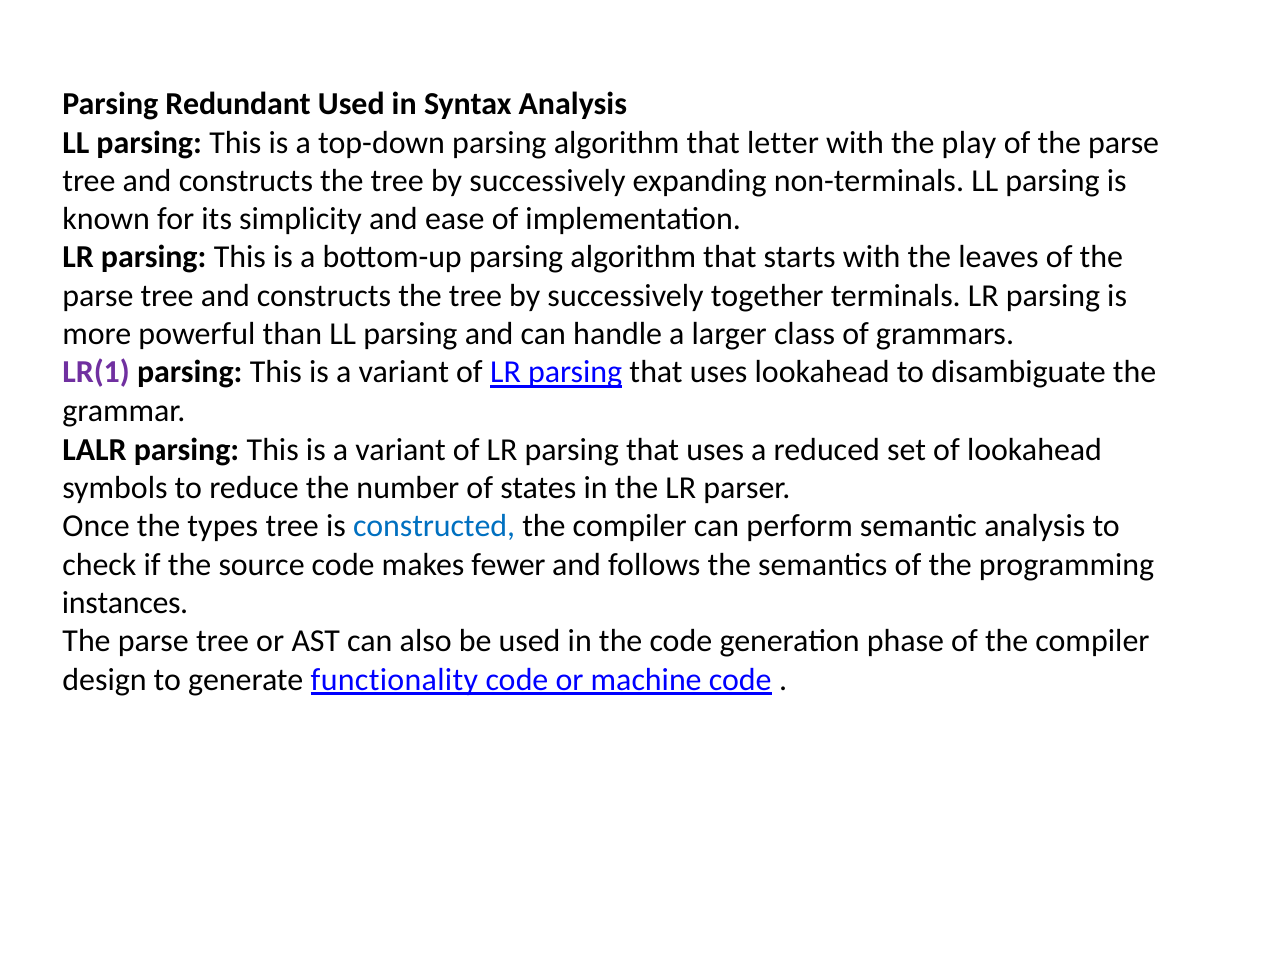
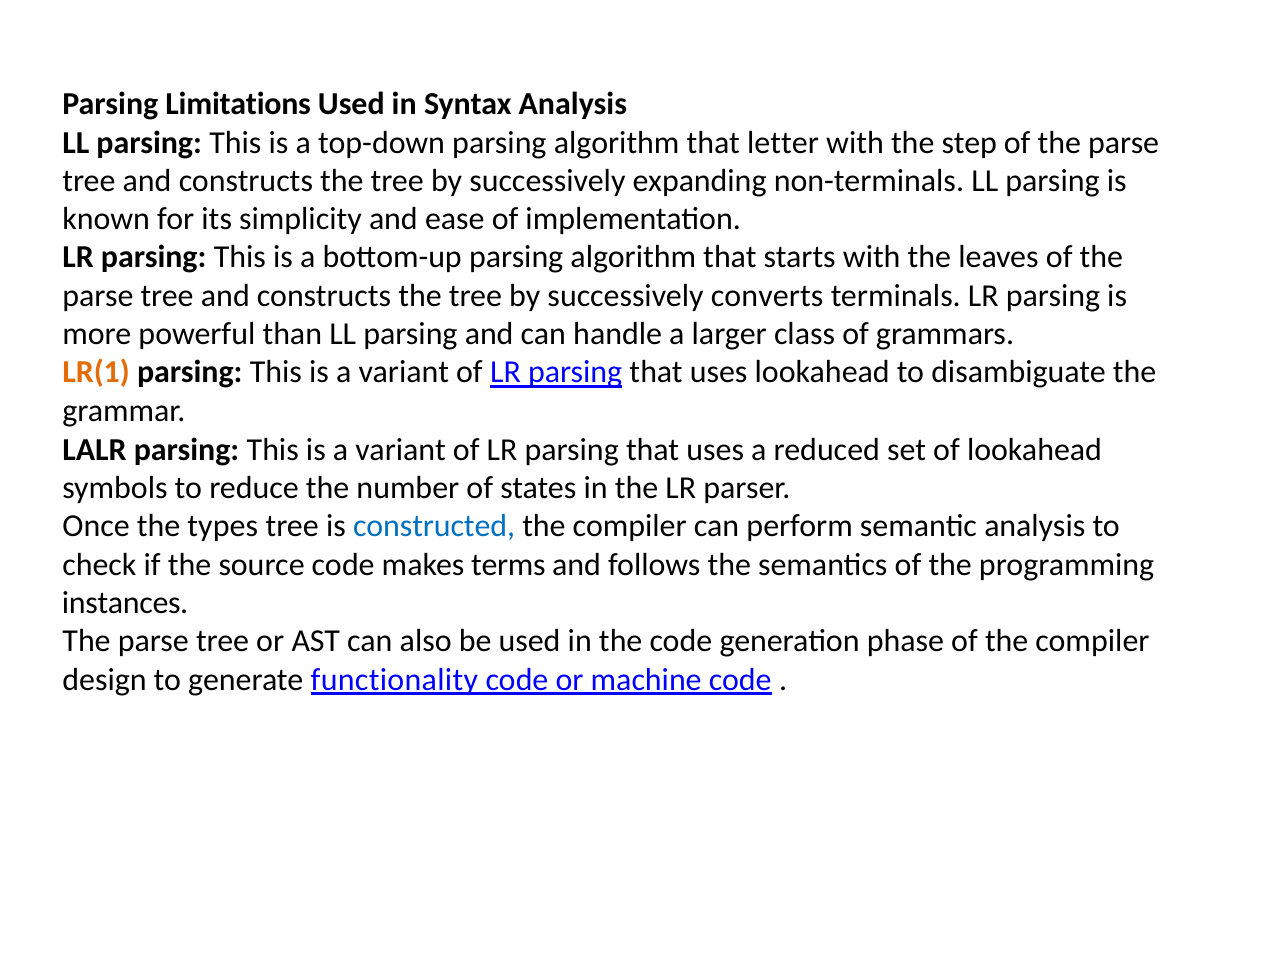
Redundant: Redundant -> Limitations
play: play -> step
together: together -> converts
LR(1 colour: purple -> orange
fewer: fewer -> terms
